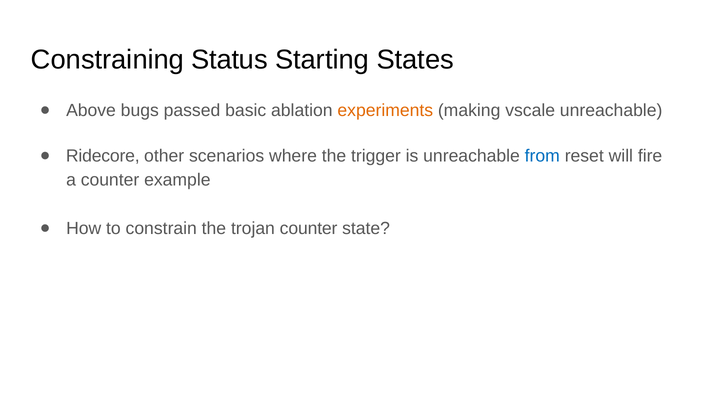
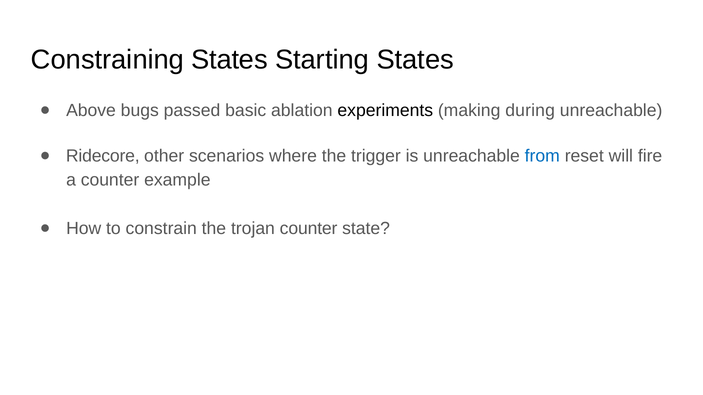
Constraining Status: Status -> States
experiments colour: orange -> black
vscale: vscale -> during
